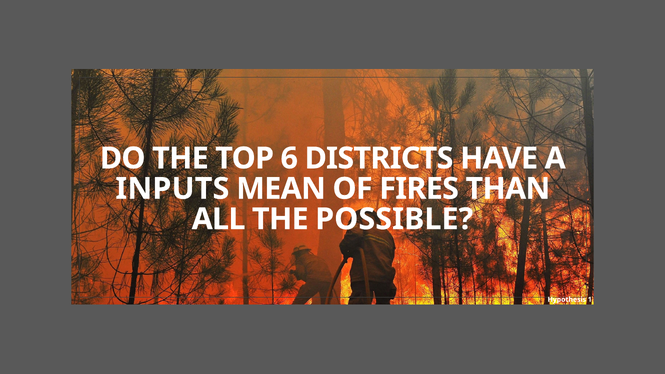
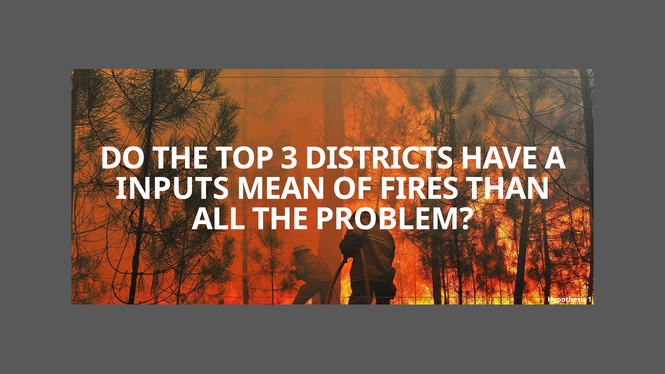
6: 6 -> 3
POSSIBLE: POSSIBLE -> PROBLEM
